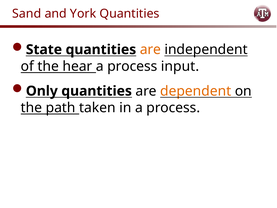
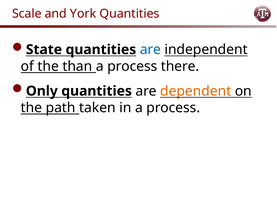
Sand: Sand -> Scale
are at (150, 50) colour: orange -> blue
hear: hear -> than
input: input -> there
